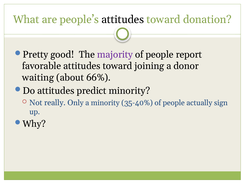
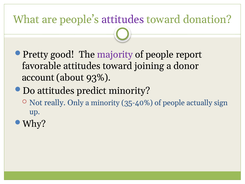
attitudes at (123, 19) colour: black -> purple
waiting: waiting -> account
66%: 66% -> 93%
